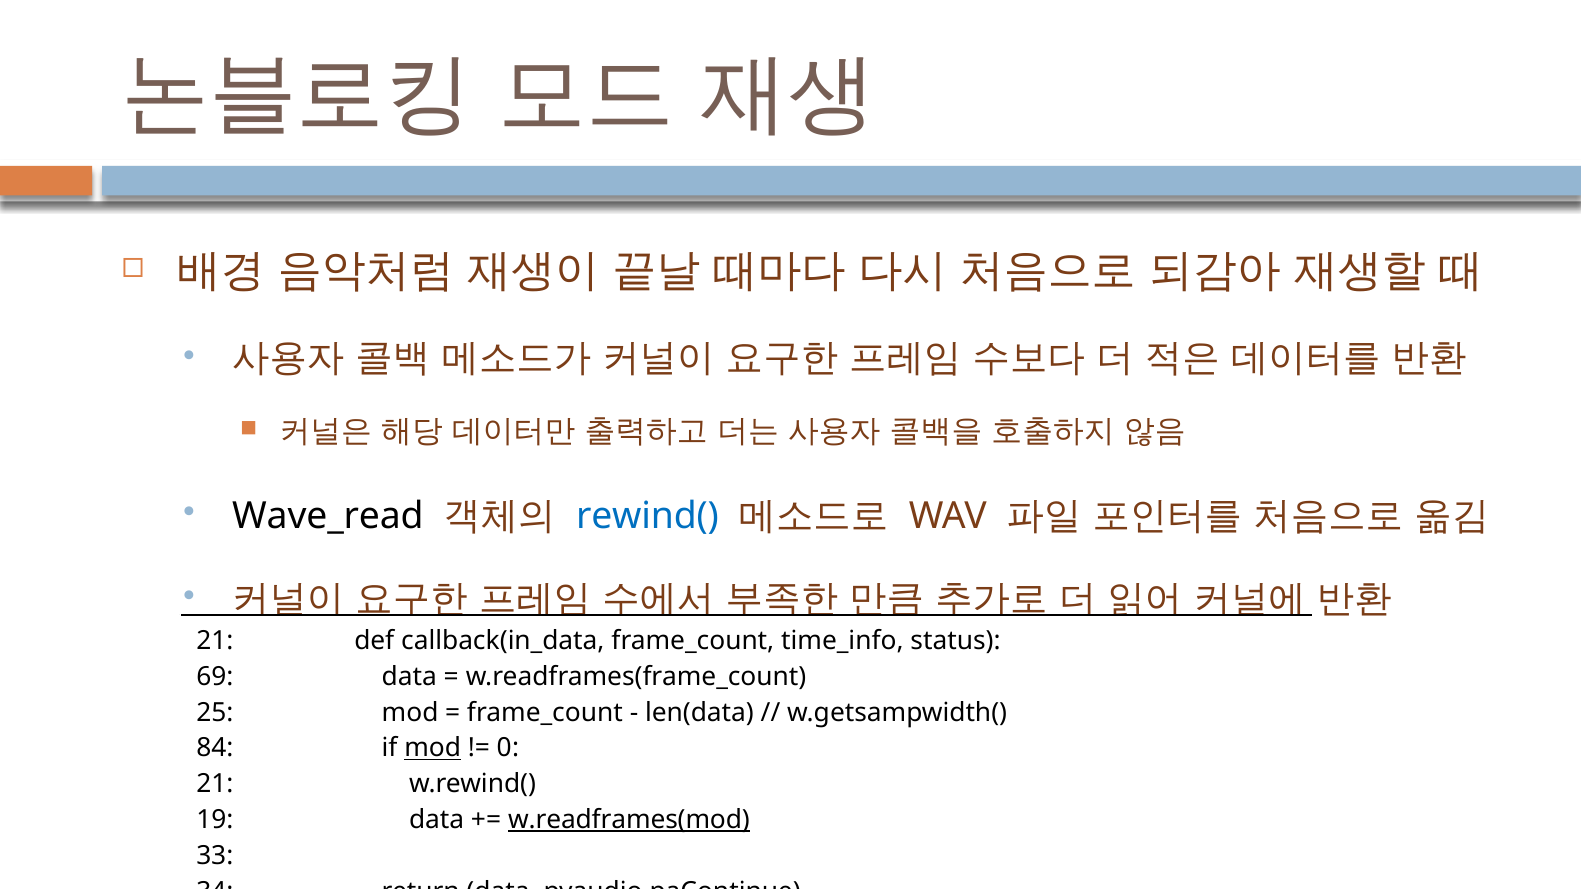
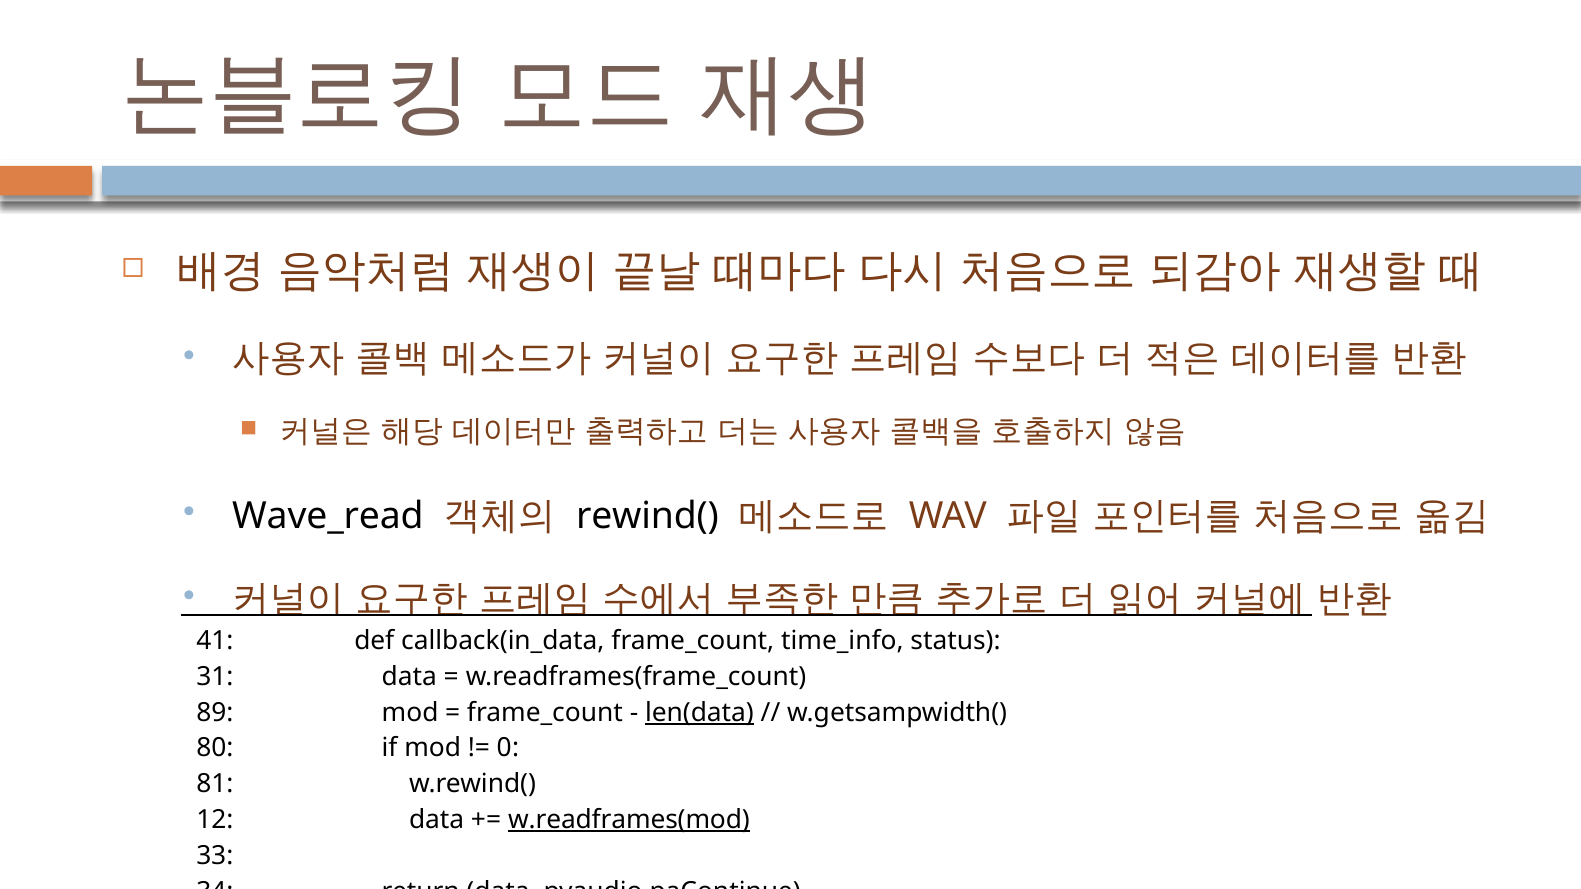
rewind( colour: blue -> black
21 at (215, 641): 21 -> 41
69: 69 -> 31
25: 25 -> 89
len(data underline: none -> present
84: 84 -> 80
mod at (433, 749) underline: present -> none
21 at (215, 784): 21 -> 81
19: 19 -> 12
